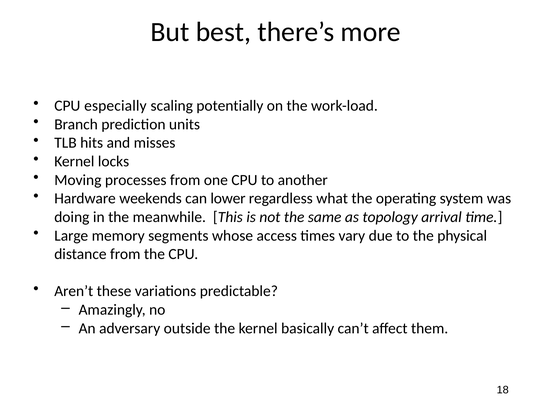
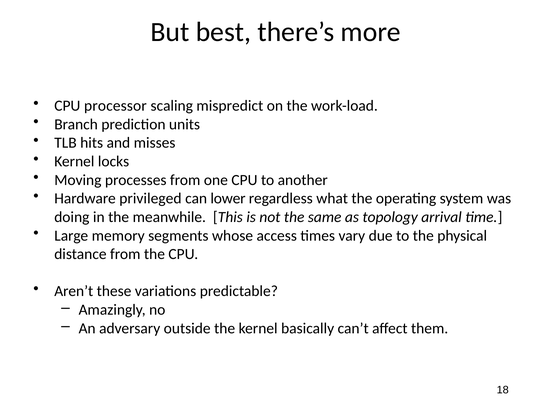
especially: especially -> processor
potentially: potentially -> mispredict
weekends: weekends -> privileged
